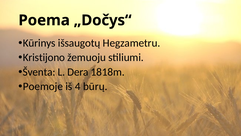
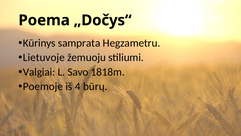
išsaugotų: išsaugotų -> samprata
Kristijono: Kristijono -> Lietuvoje
Šventa: Šventa -> Valgiai
Dera: Dera -> Savo
